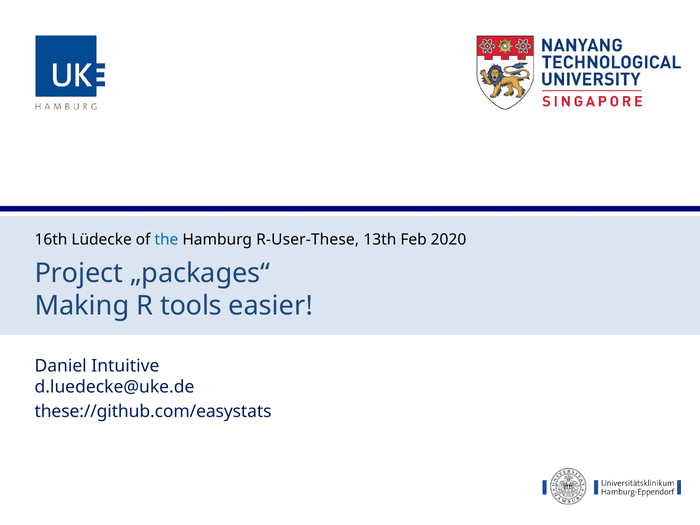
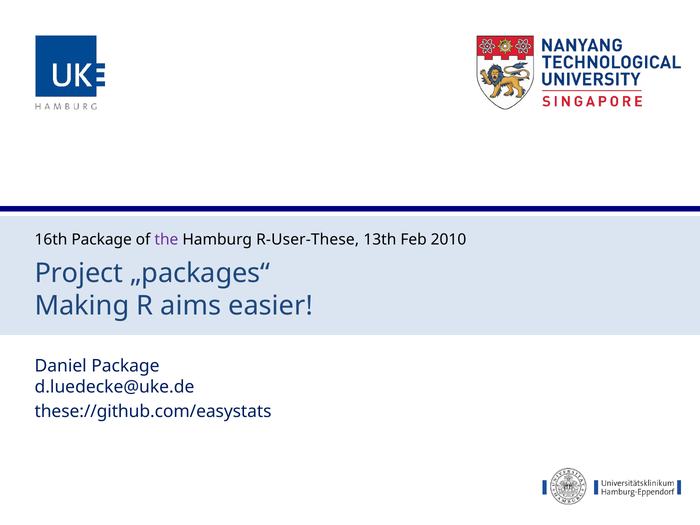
16th Lüdecke: Lüdecke -> Package
the colour: blue -> purple
2020: 2020 -> 2010
tools: tools -> aims
Daniel Intuitive: Intuitive -> Package
